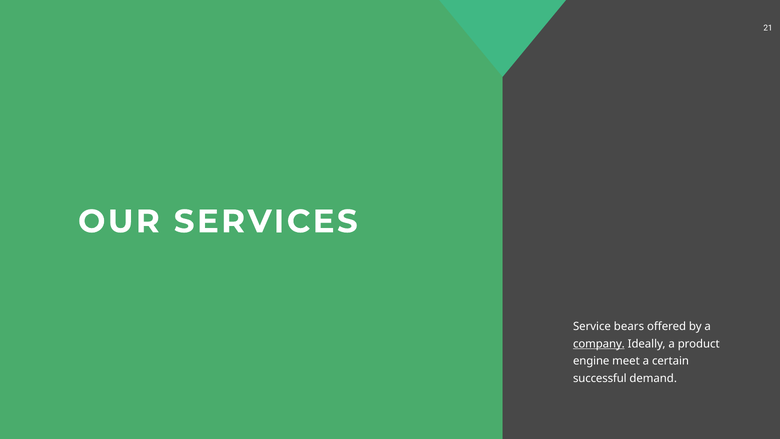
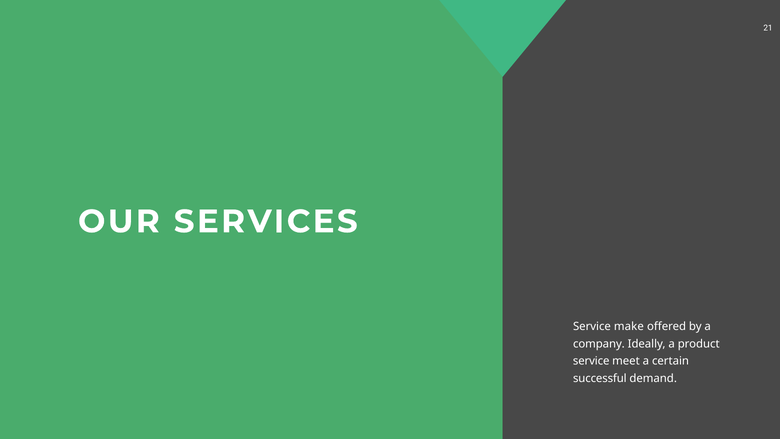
bears: bears -> make
company underline: present -> none
engine at (591, 361): engine -> service
